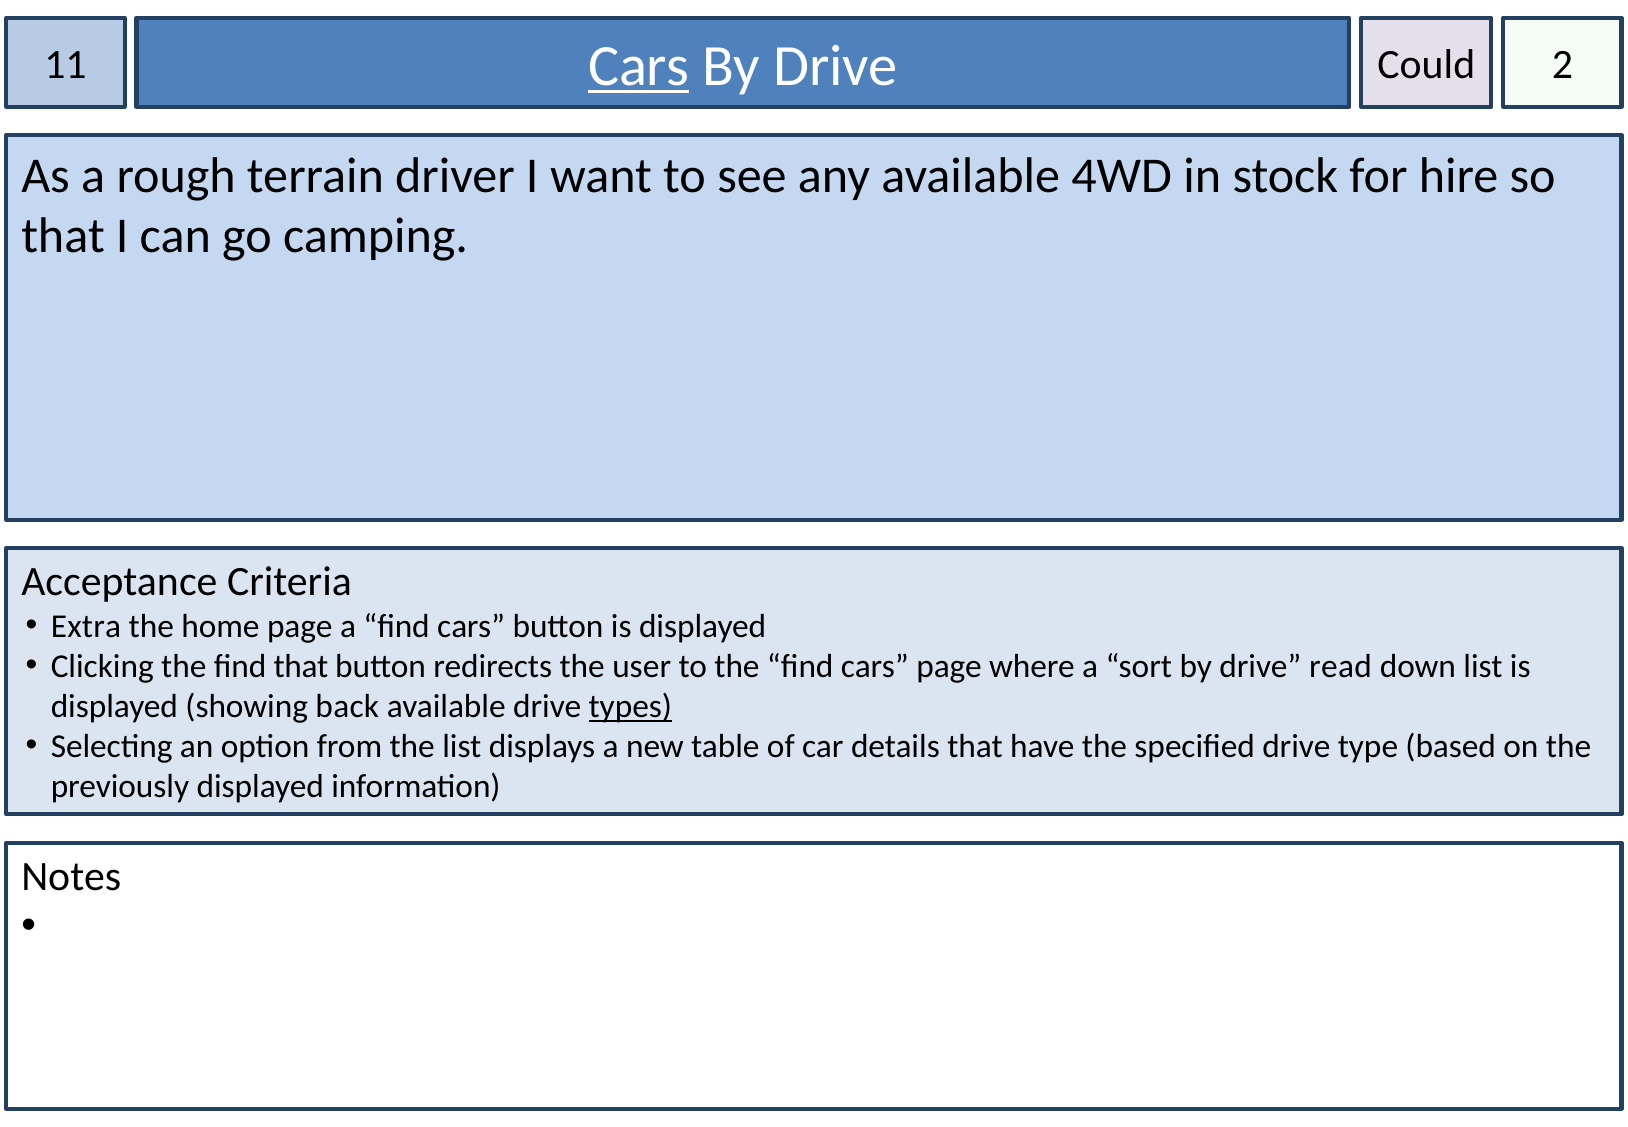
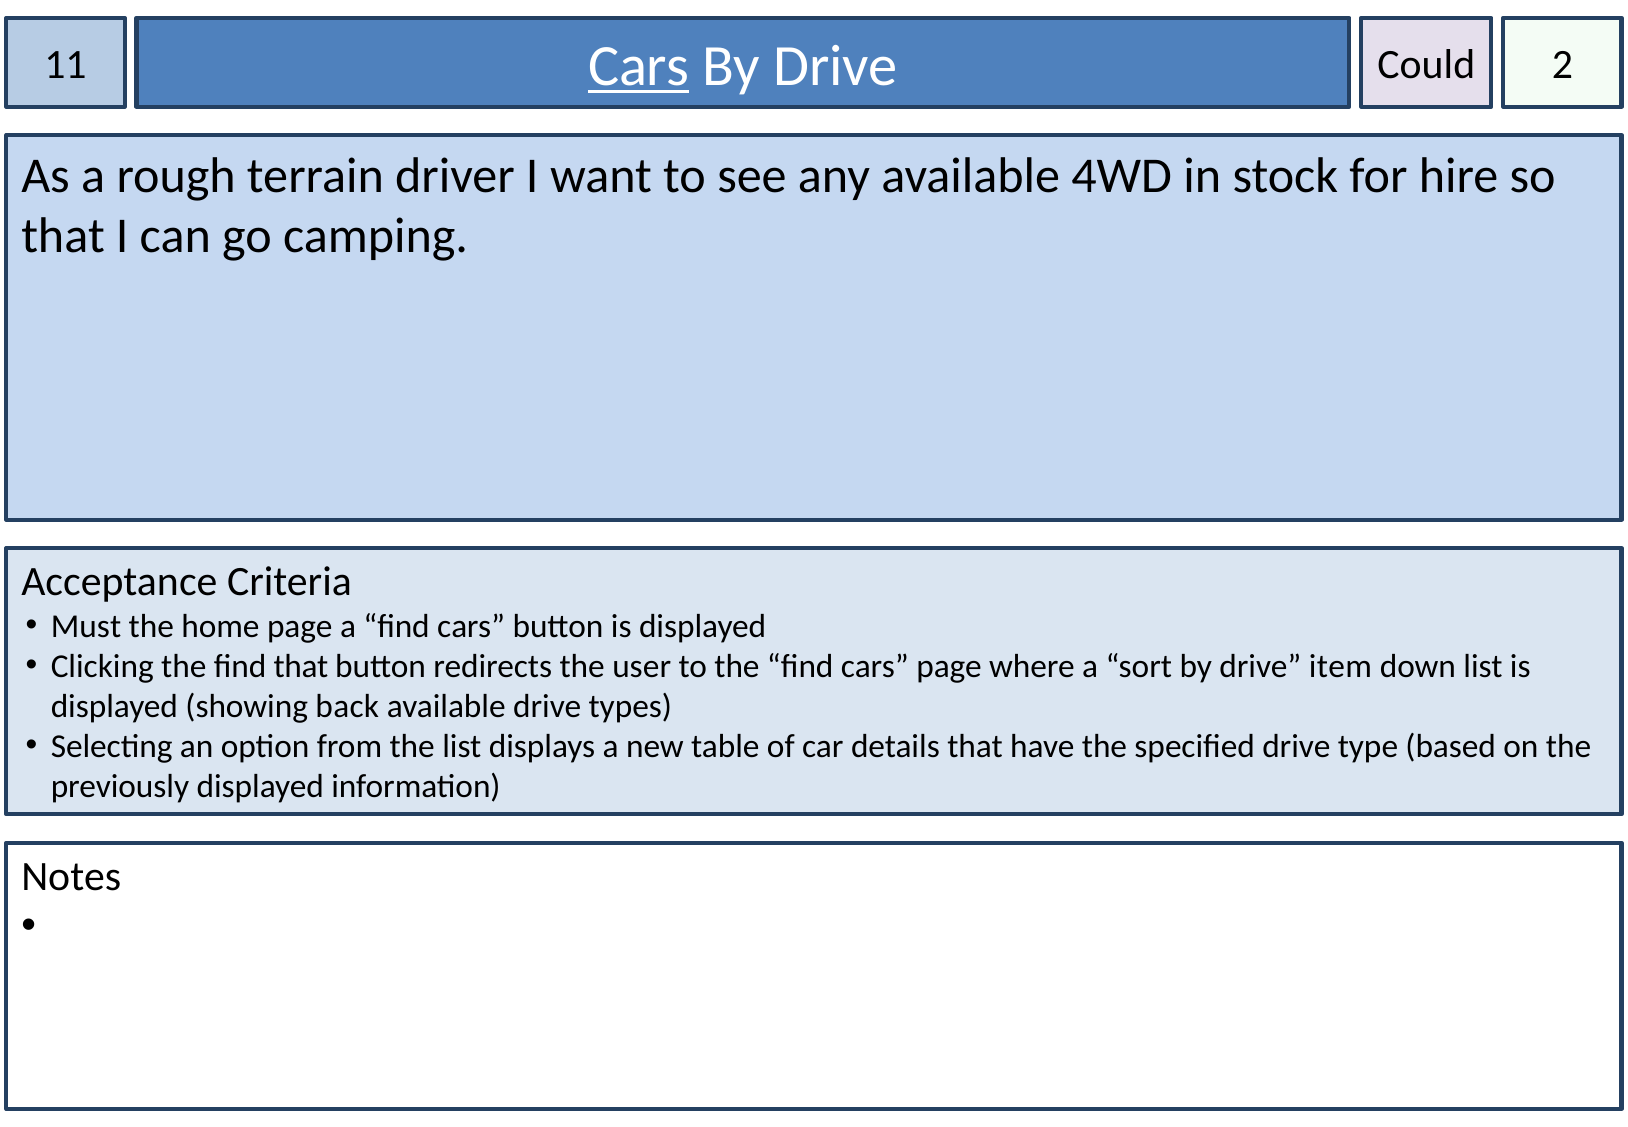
Extra: Extra -> Must
read: read -> item
types underline: present -> none
